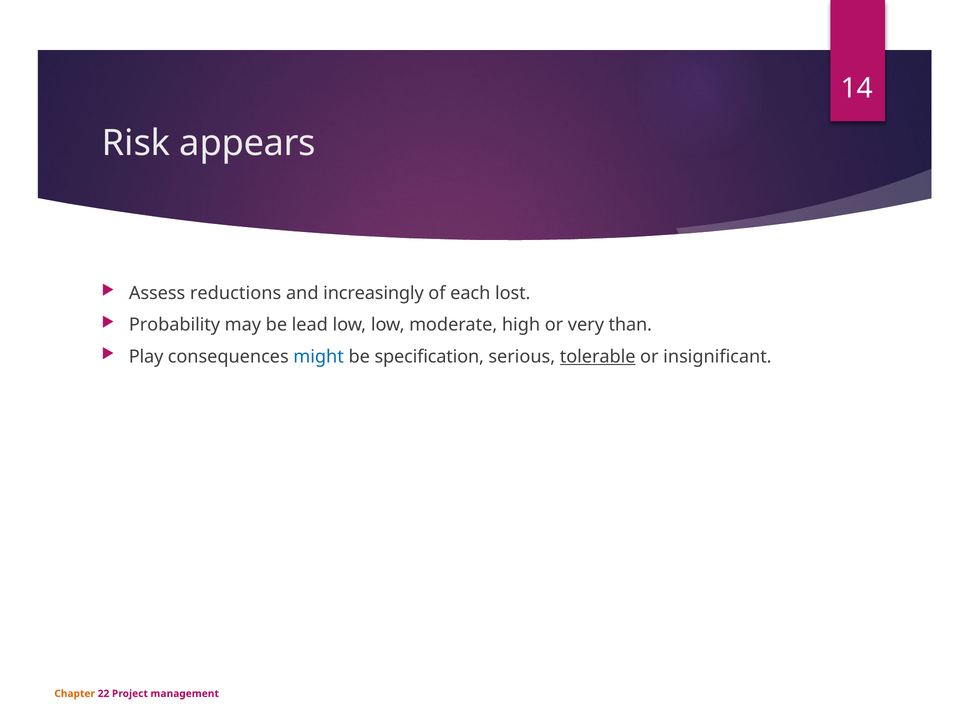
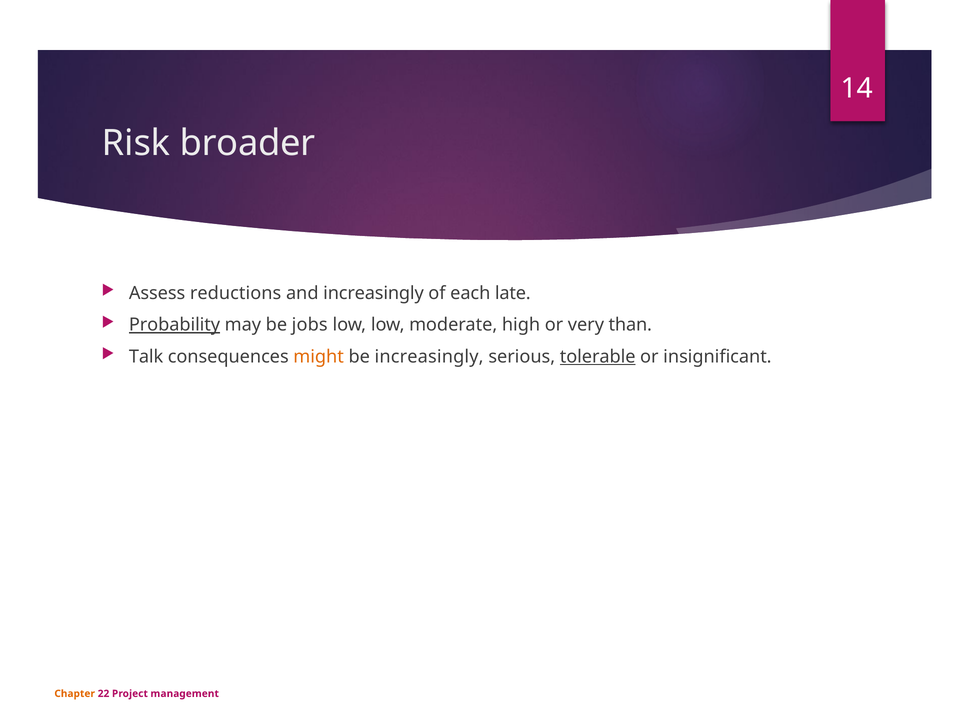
appears: appears -> broader
lost: lost -> late
Probability underline: none -> present
lead: lead -> jobs
Play: Play -> Talk
might colour: blue -> orange
be specification: specification -> increasingly
